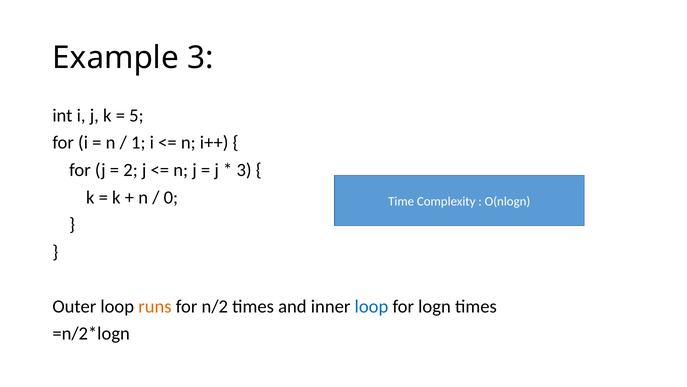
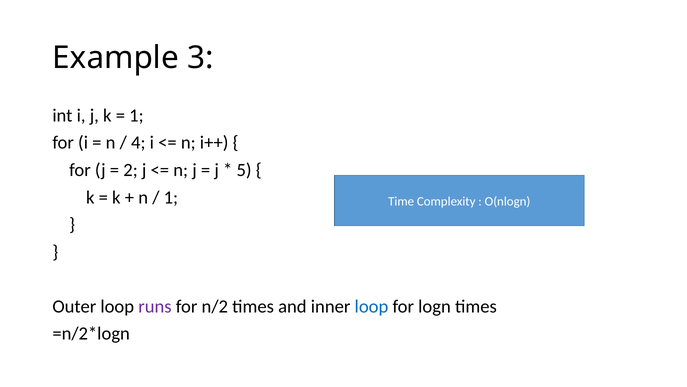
5 at (136, 115): 5 -> 1
1: 1 -> 4
3 at (244, 170): 3 -> 5
0 at (171, 197): 0 -> 1
runs colour: orange -> purple
